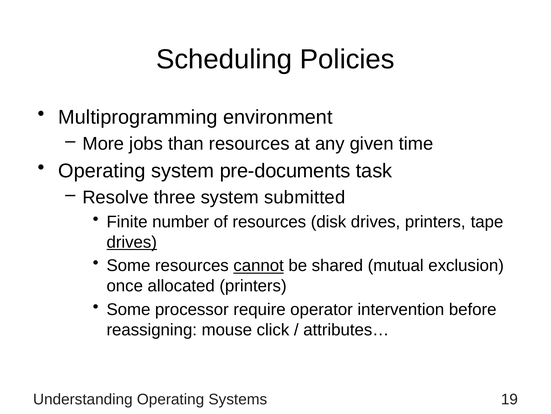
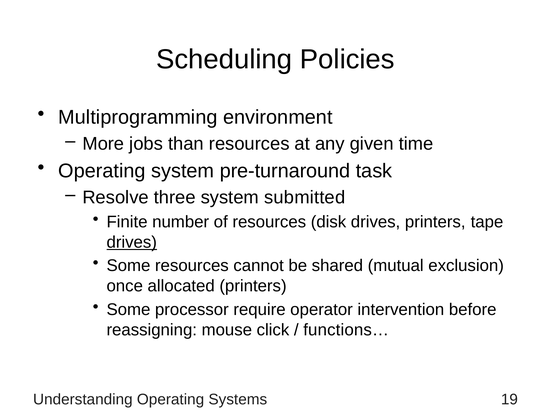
pre-documents: pre-documents -> pre-turnaround
cannot underline: present -> none
attributes…: attributes… -> functions…
